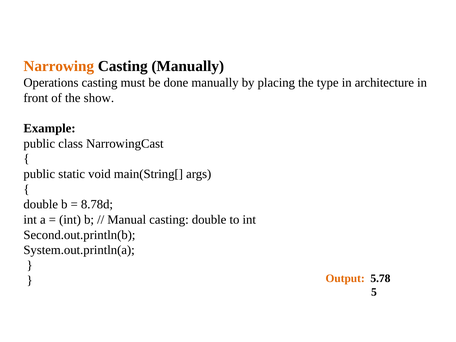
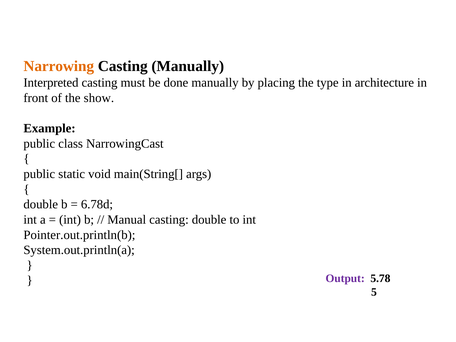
Operations: Operations -> Interpreted
8.78d: 8.78d -> 6.78d
Second.out.println(b: Second.out.println(b -> Pointer.out.println(b
Output colour: orange -> purple
